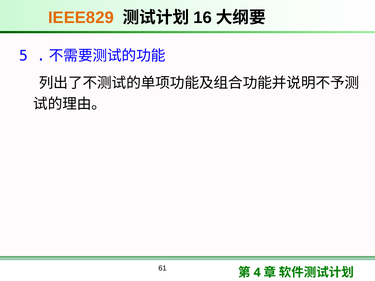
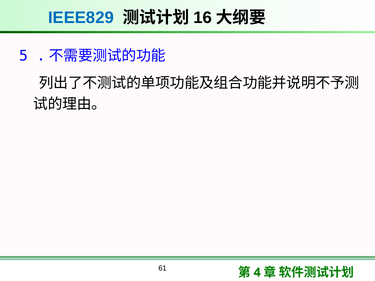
IEEE829 colour: orange -> blue
